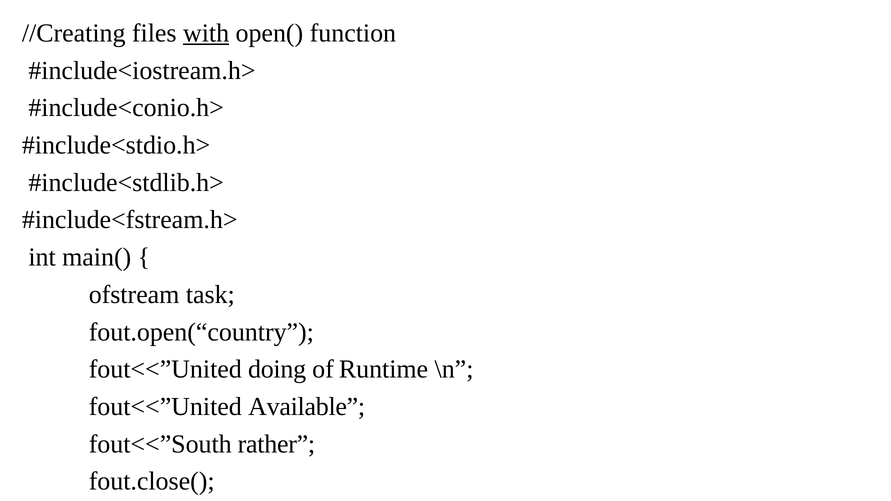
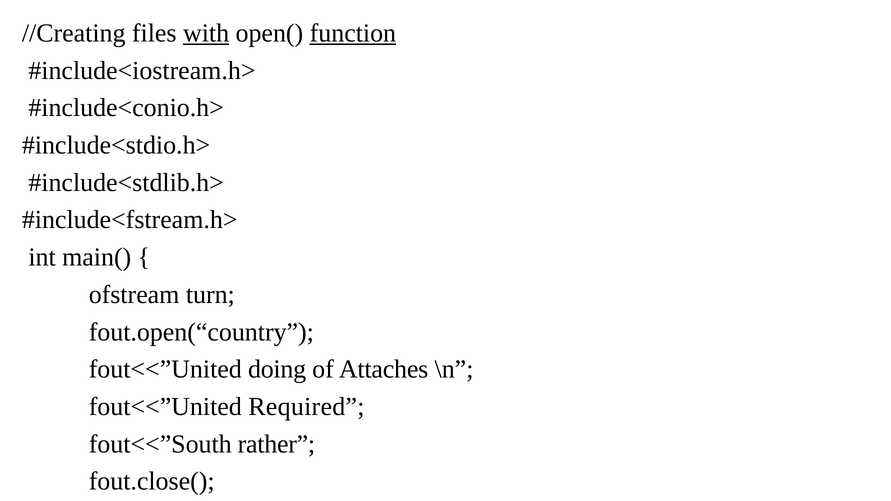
function underline: none -> present
task: task -> turn
Runtime: Runtime -> Attaches
Available: Available -> Required
